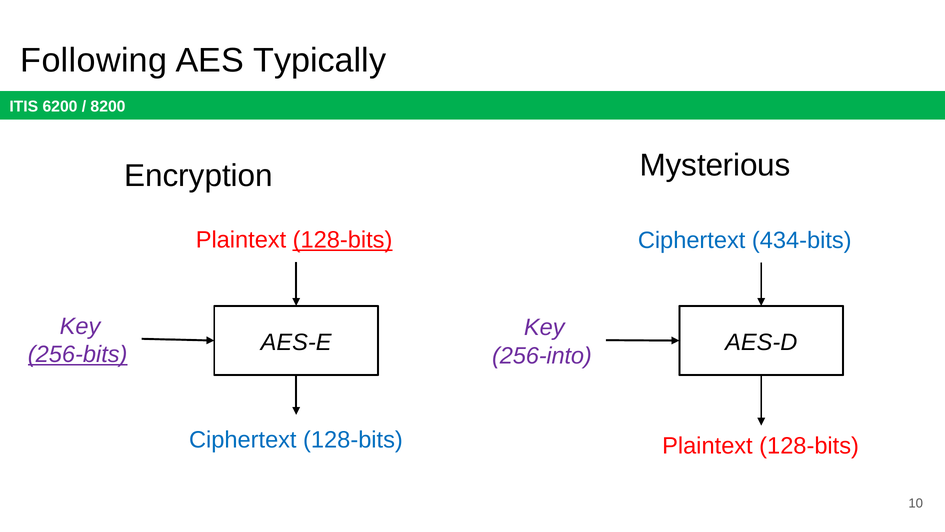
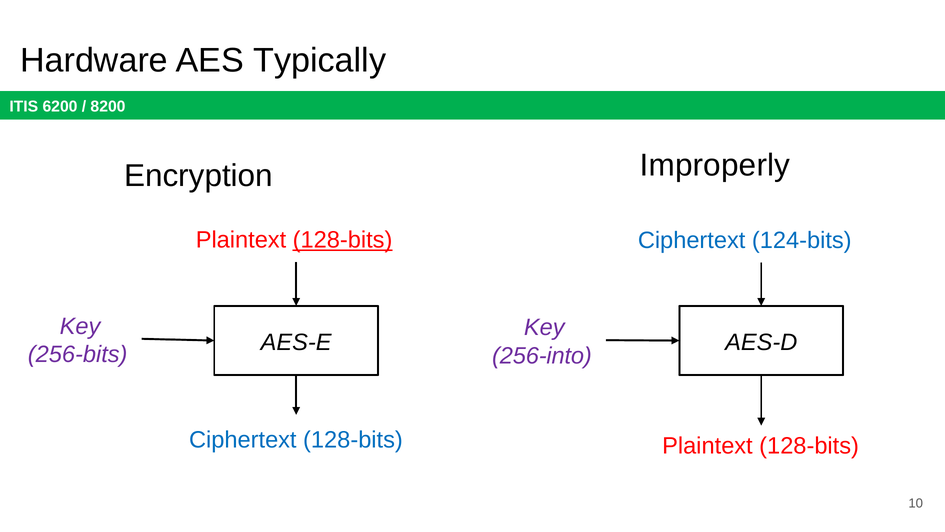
Following: Following -> Hardware
Mysterious: Mysterious -> Improperly
434-bits: 434-bits -> 124-bits
256-bits underline: present -> none
